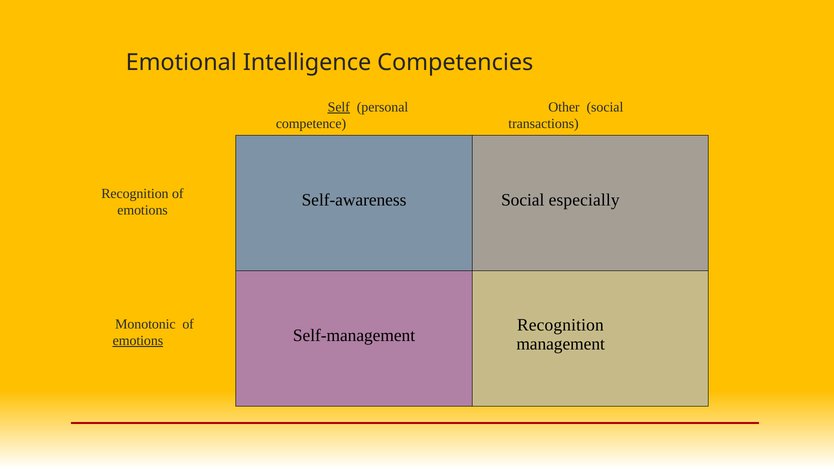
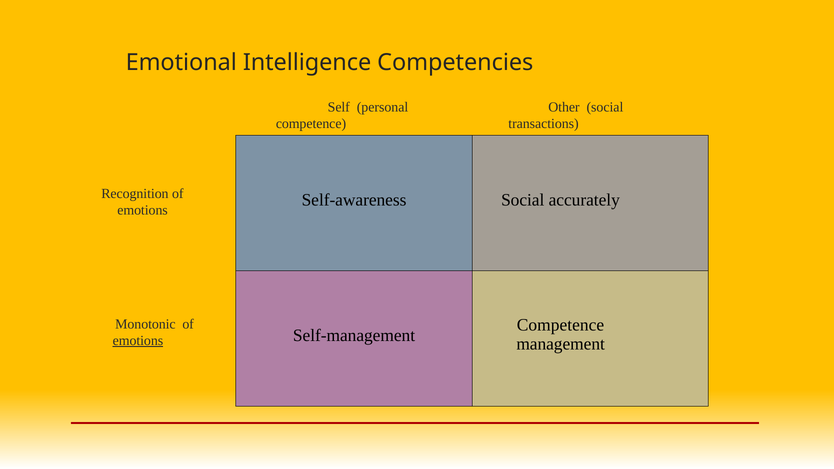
Self underline: present -> none
especially: especially -> accurately
Recognition at (560, 325): Recognition -> Competence
